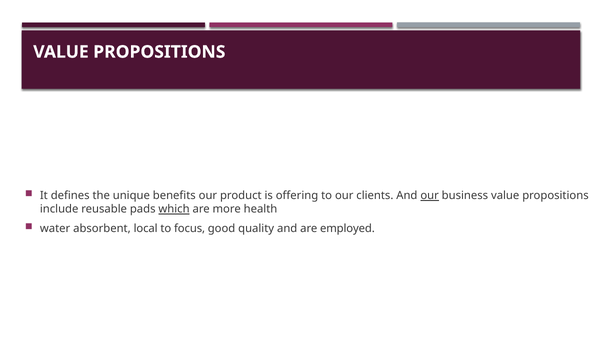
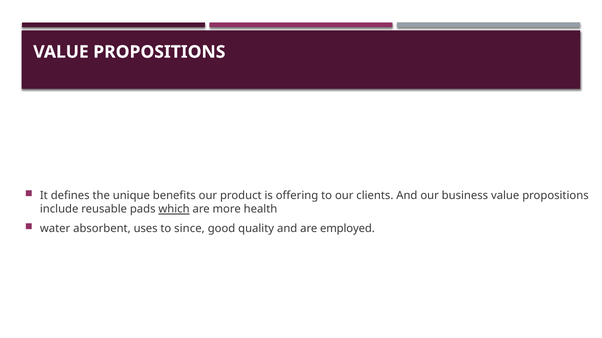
our at (430, 196) underline: present -> none
local: local -> uses
focus: focus -> since
